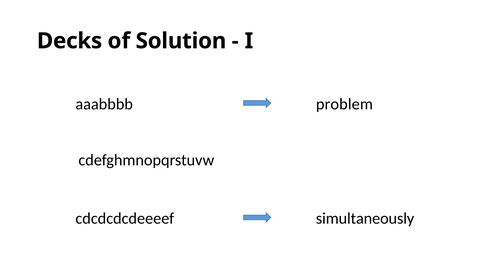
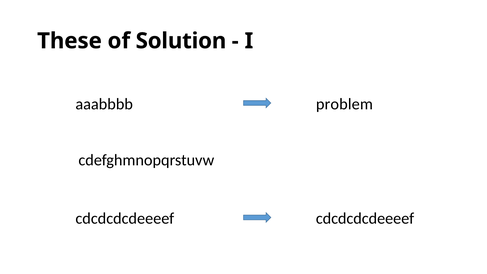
Decks: Decks -> These
cdcdcdcdeeeef simultaneously: simultaneously -> cdcdcdcdeeeef
